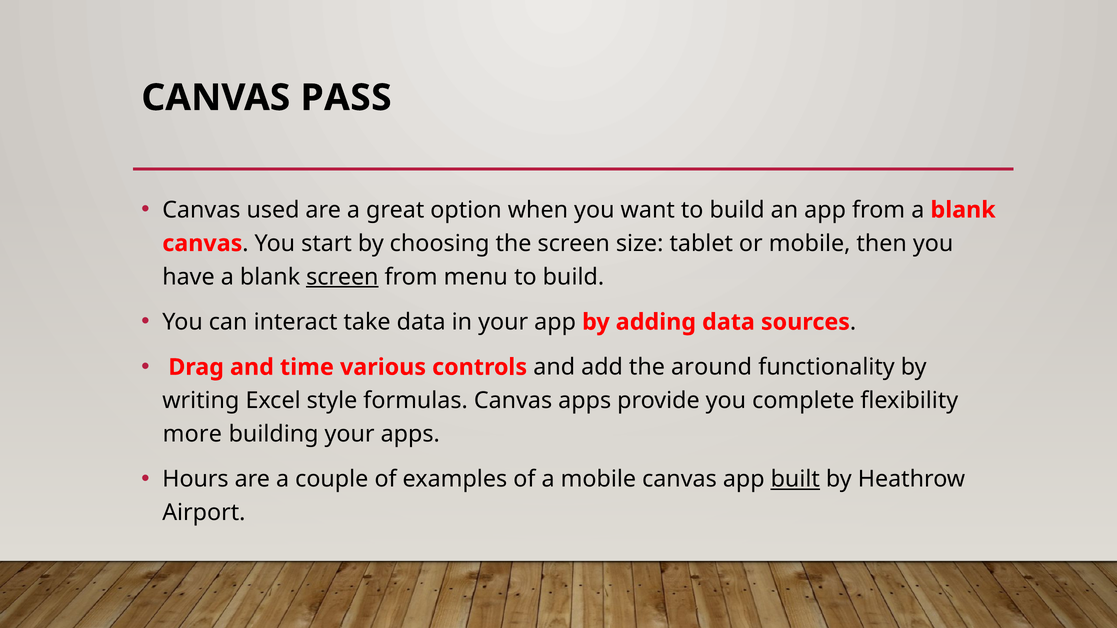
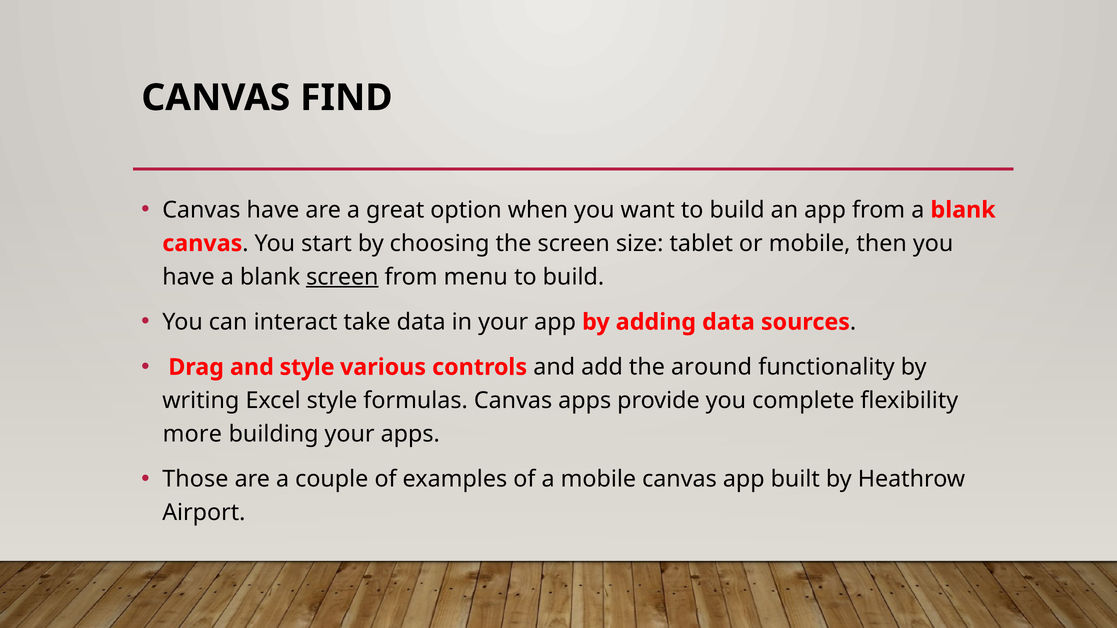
PASS: PASS -> FIND
Canvas used: used -> have
and time: time -> style
Hours: Hours -> Those
built underline: present -> none
